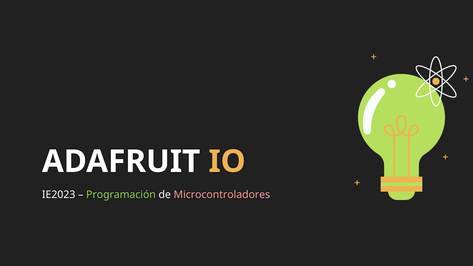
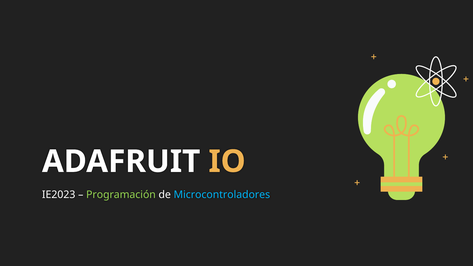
Microcontroladores colour: pink -> light blue
